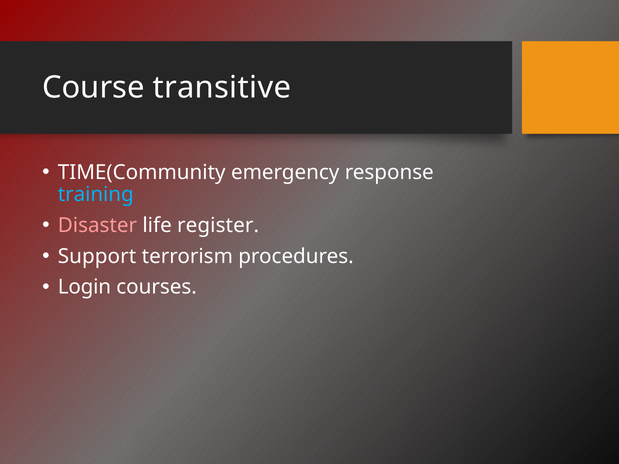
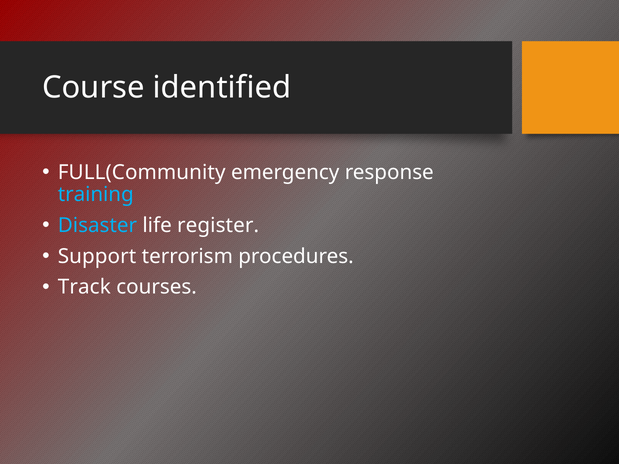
transitive: transitive -> identified
TIME(Community: TIME(Community -> FULL(Community
Disaster colour: pink -> light blue
Login: Login -> Track
